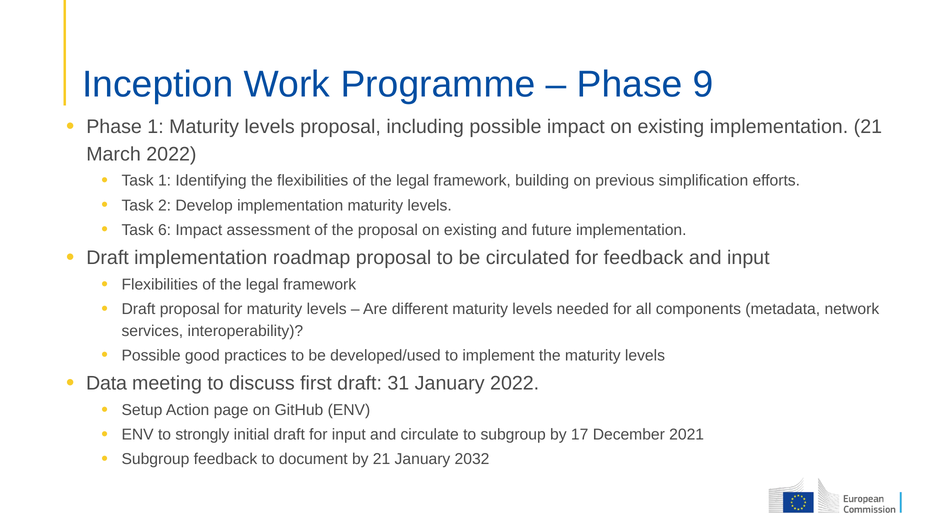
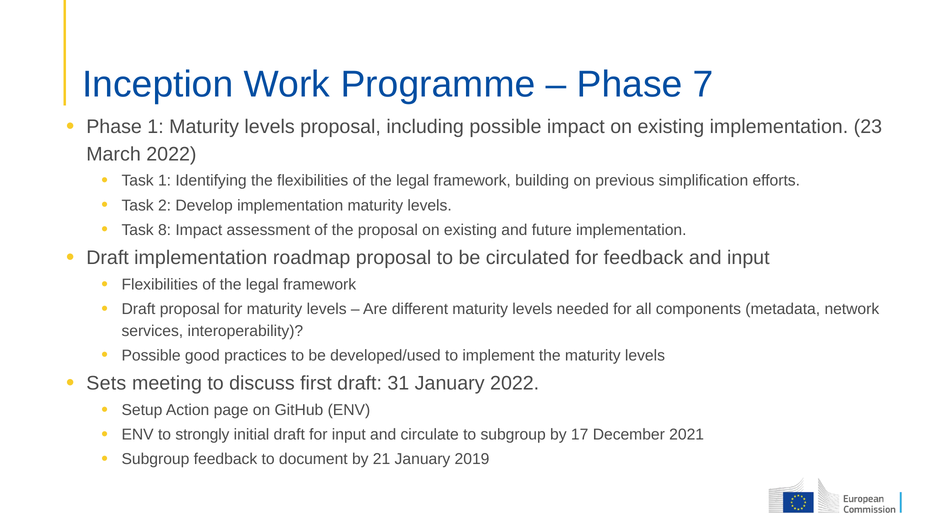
9: 9 -> 7
implementation 21: 21 -> 23
6: 6 -> 8
Data: Data -> Sets
2032: 2032 -> 2019
